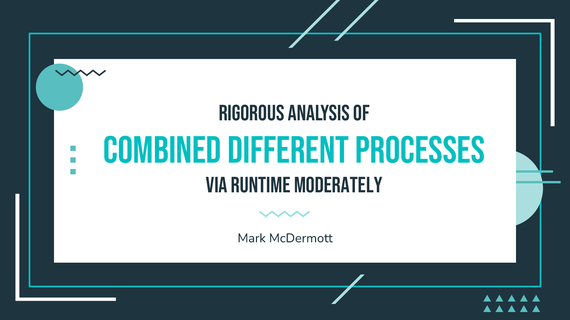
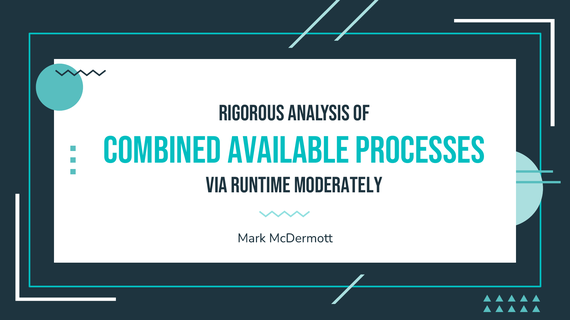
different: different -> available
